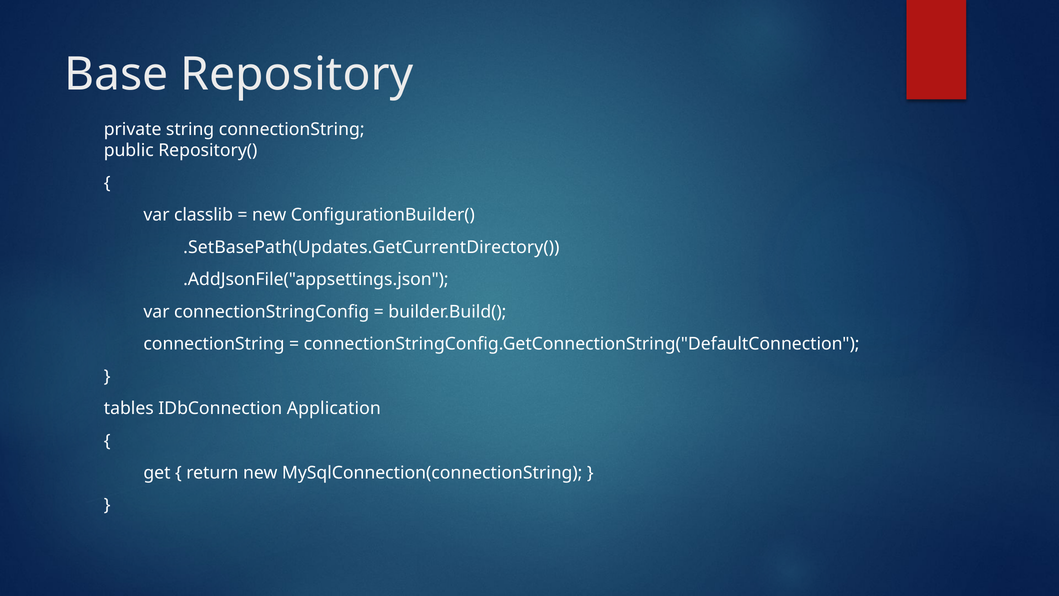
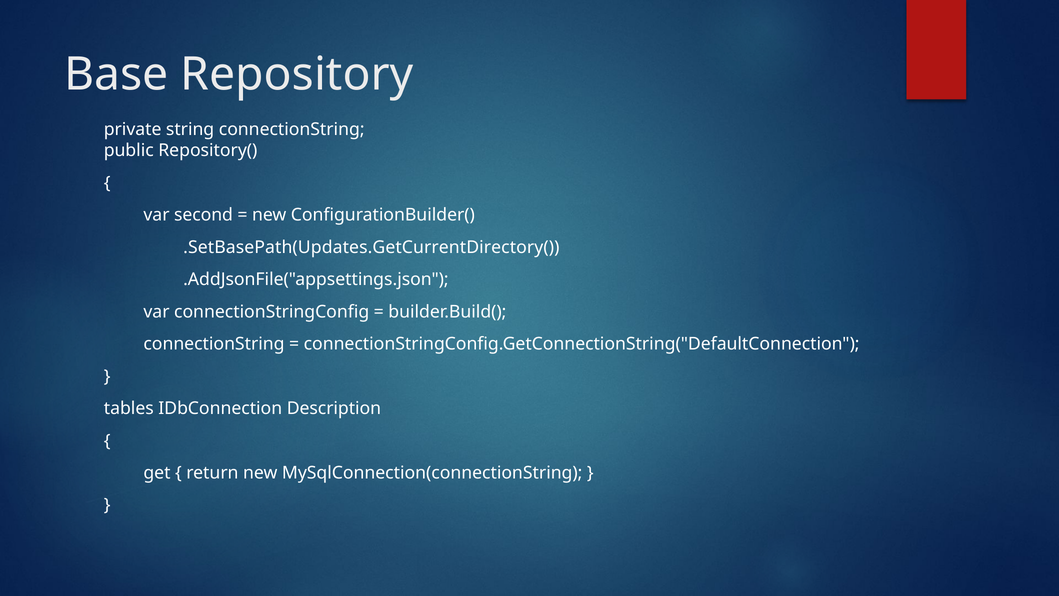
classlib: classlib -> second
Application: Application -> Description
